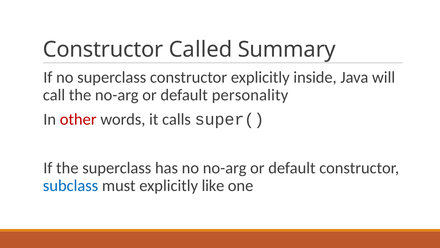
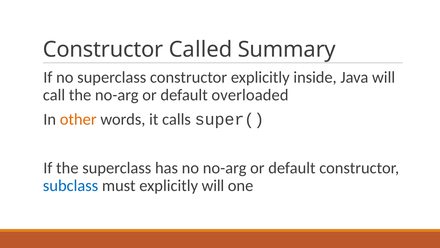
personality: personality -> overloaded
other colour: red -> orange
explicitly like: like -> will
